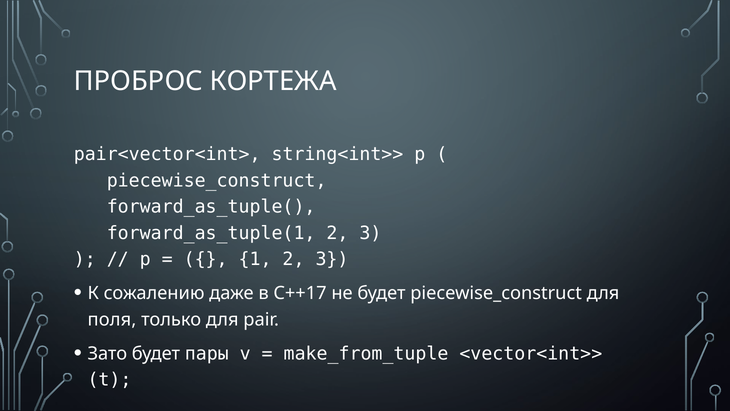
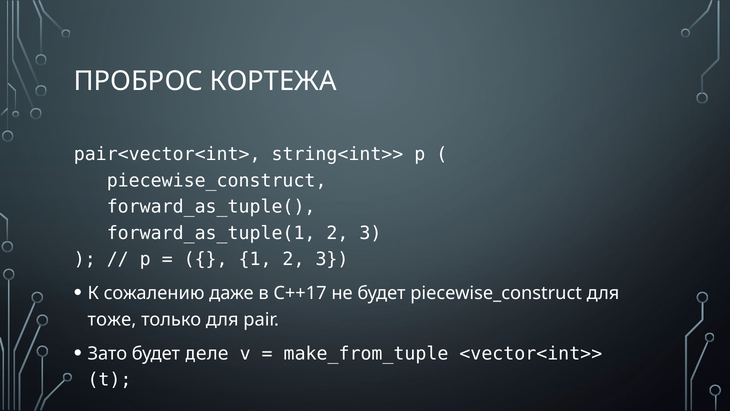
поля: поля -> тоже
пары: пары -> деле
